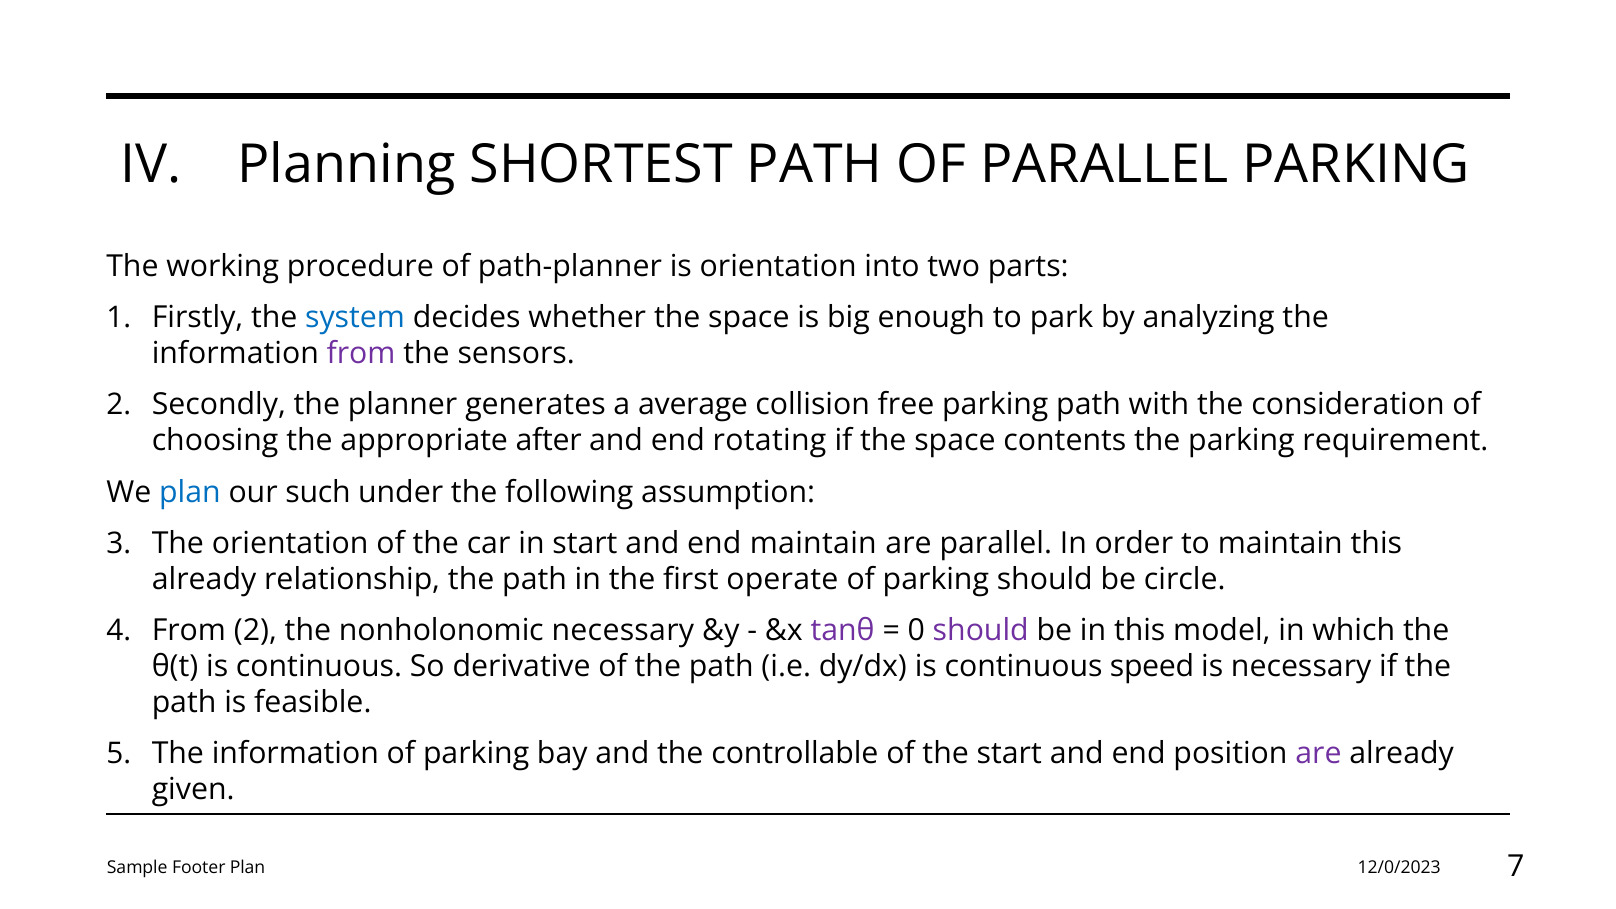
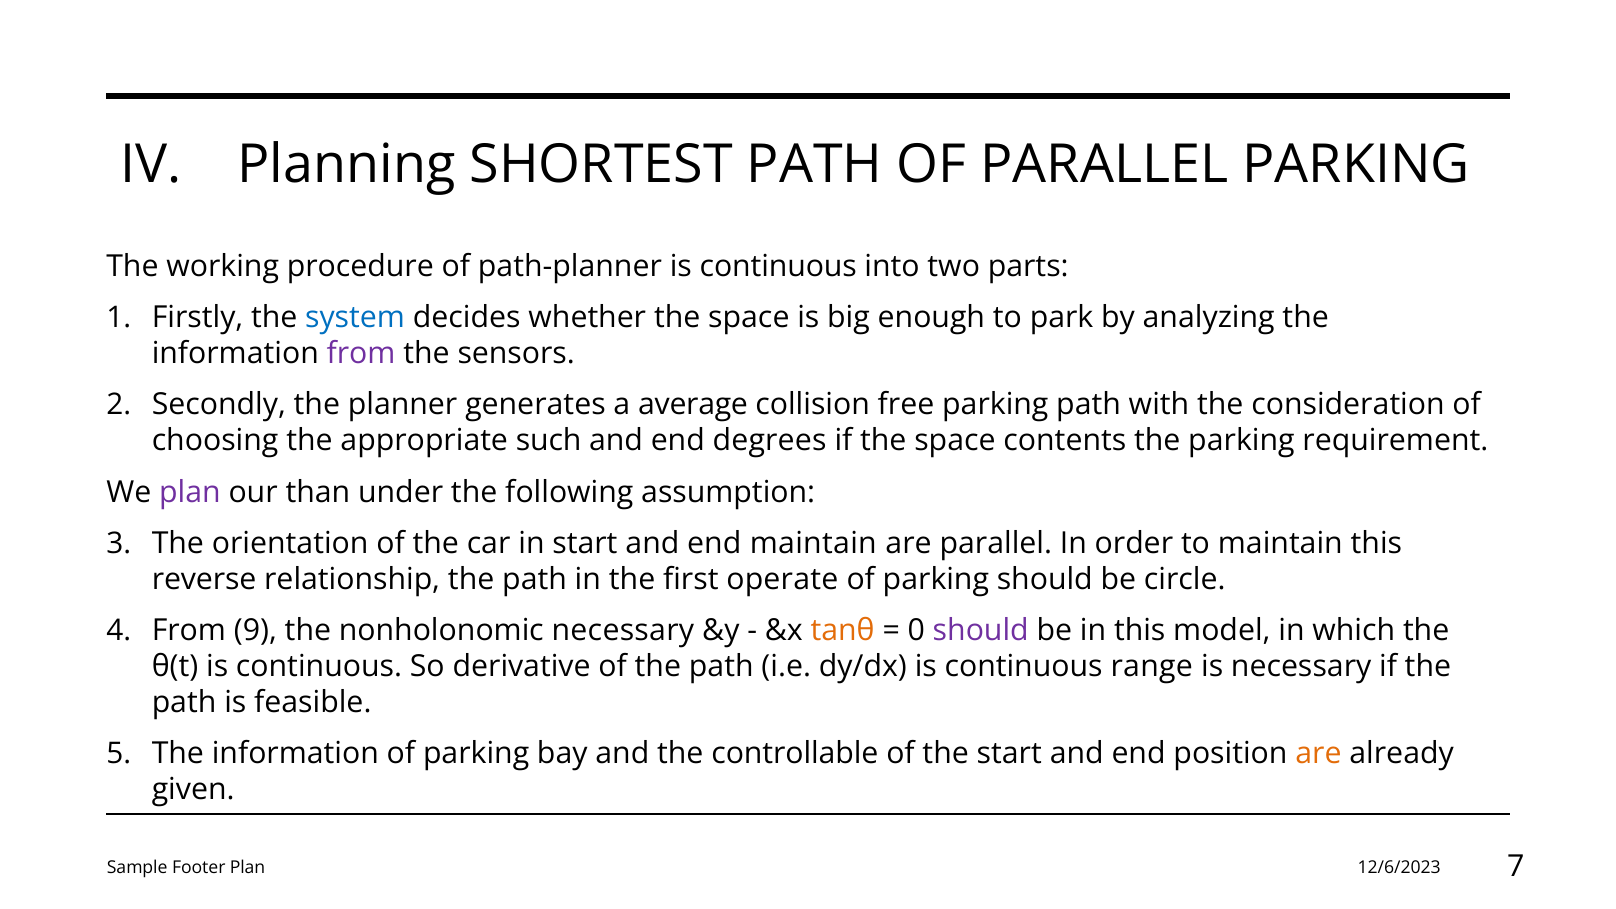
path-planner is orientation: orientation -> continuous
after: after -> such
rotating: rotating -> degrees
plan at (190, 492) colour: blue -> purple
such: such -> than
already at (204, 579): already -> reverse
From 2: 2 -> 9
tanθ colour: purple -> orange
speed: speed -> range
are at (1318, 753) colour: purple -> orange
12/0/2023: 12/0/2023 -> 12/6/2023
